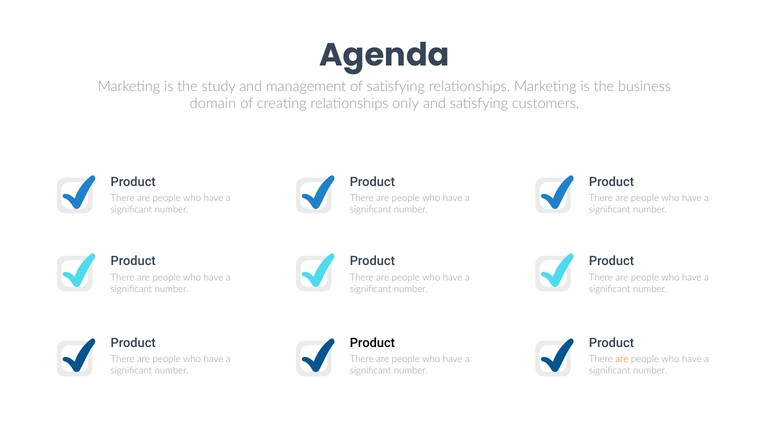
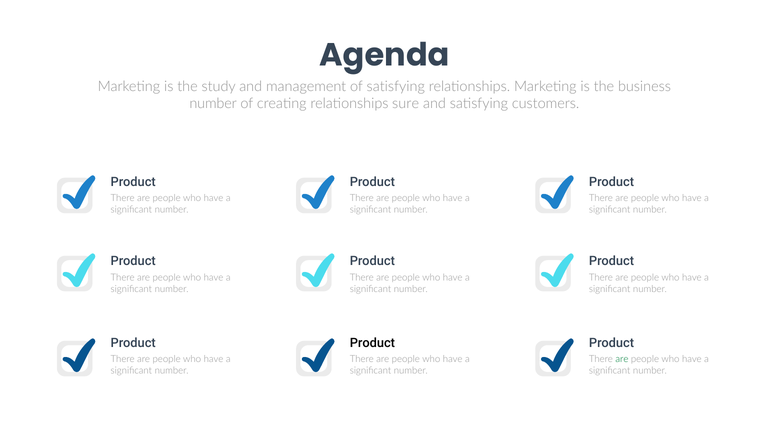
domain at (213, 104): domain -> number
only: only -> sure
are at (622, 359) colour: orange -> green
